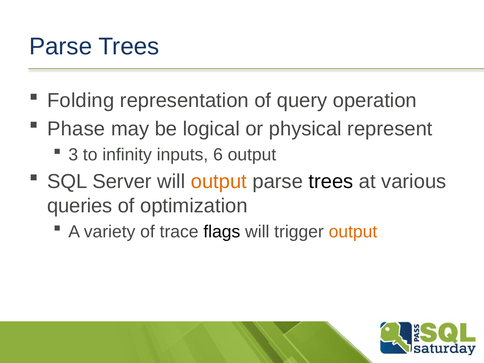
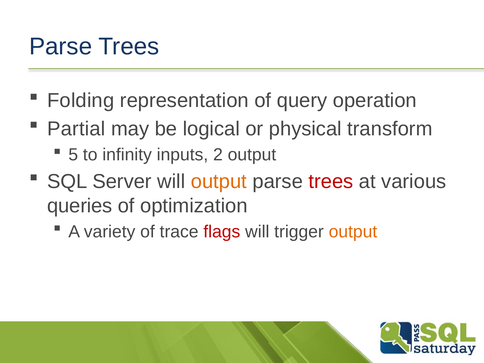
Phase: Phase -> Partial
represent: represent -> transform
3: 3 -> 5
6: 6 -> 2
trees at (331, 182) colour: black -> red
flags colour: black -> red
